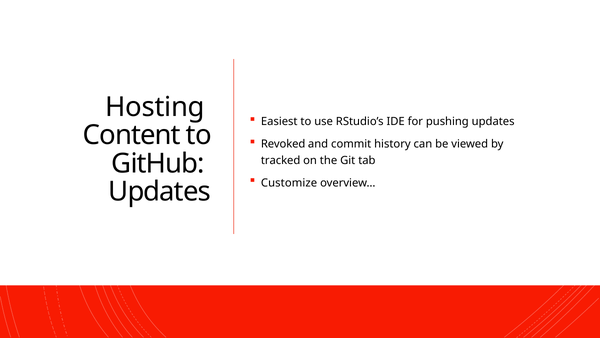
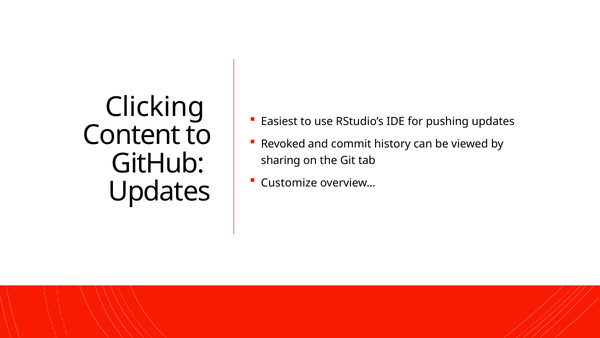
Hosting: Hosting -> Clicking
tracked: tracked -> sharing
